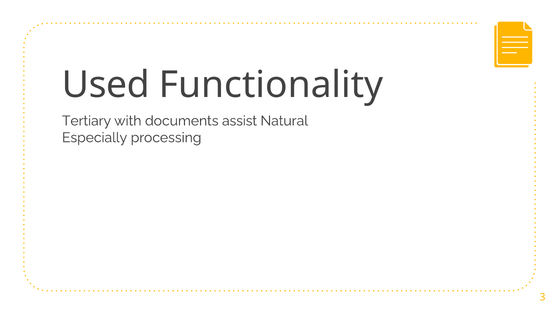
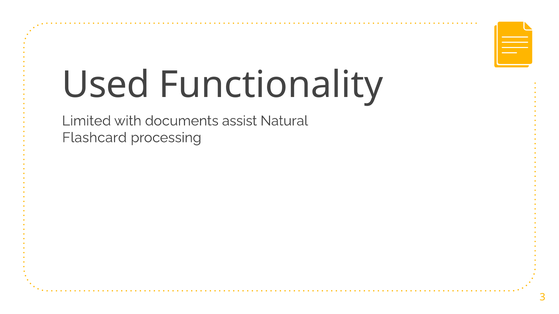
Tertiary: Tertiary -> Limited
Especially: Especially -> Flashcard
